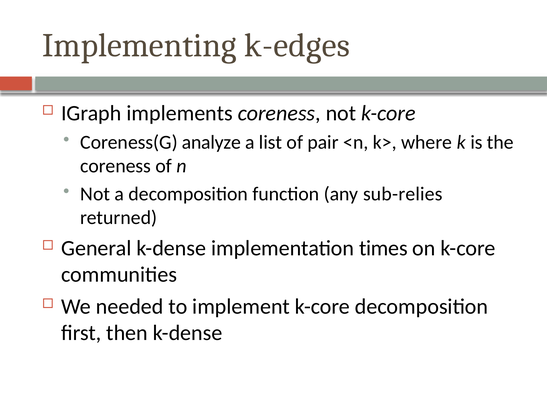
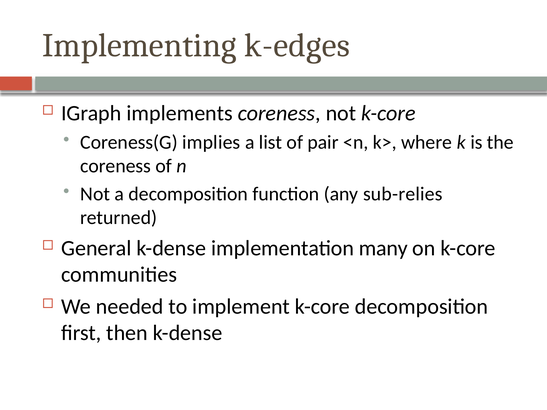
analyze: analyze -> implies
times: times -> many
